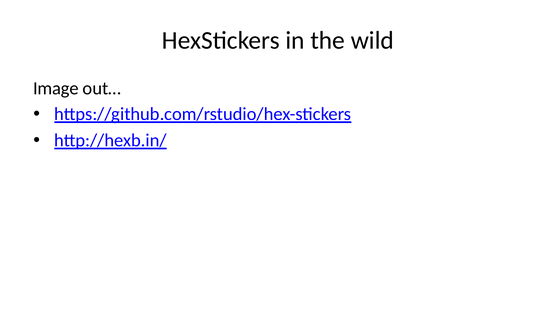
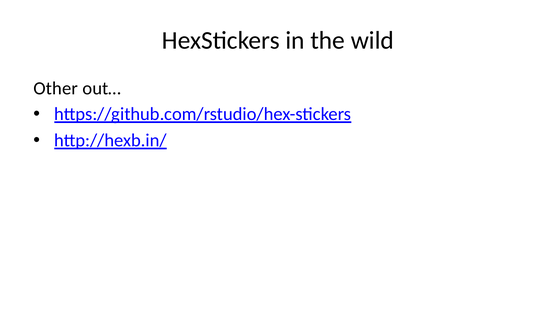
Image: Image -> Other
